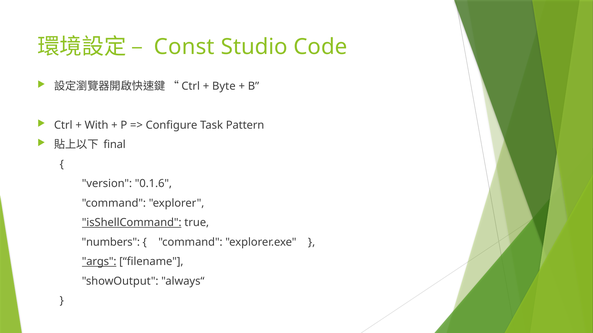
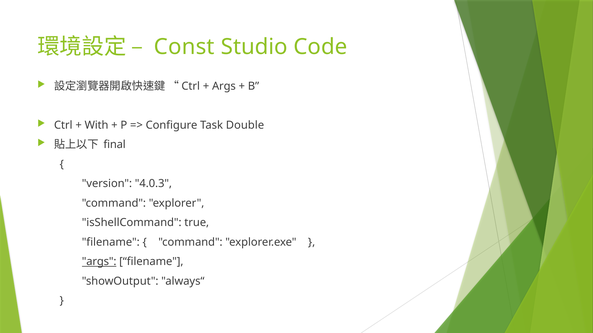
Byte at (224, 86): Byte -> Args
Pattern: Pattern -> Double
0.1.6: 0.1.6 -> 4.0.3
isShellCommand underline: present -> none
numbers at (111, 243): numbers -> filename
